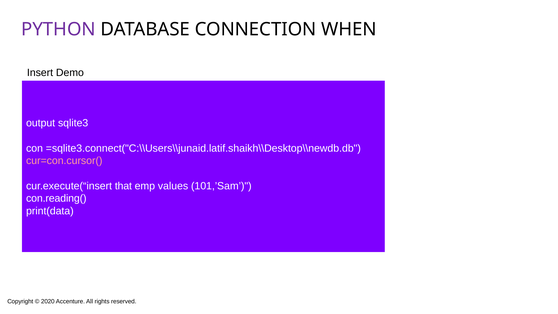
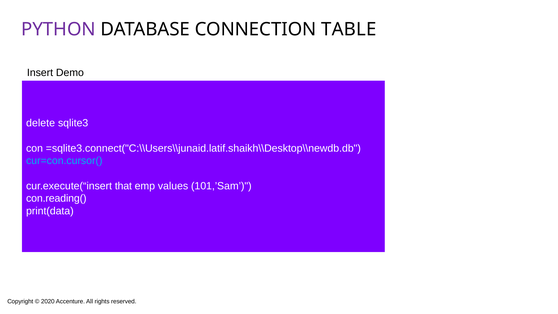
WHEN: WHEN -> TABLE
output: output -> delete
cur=con.cursor( colour: pink -> light blue
